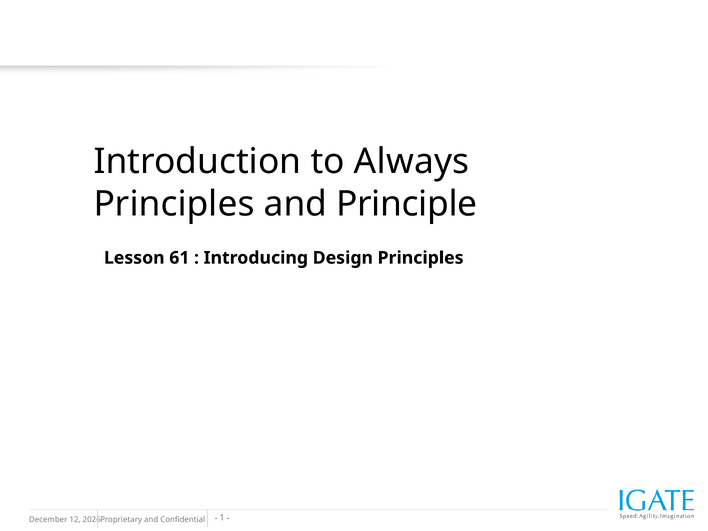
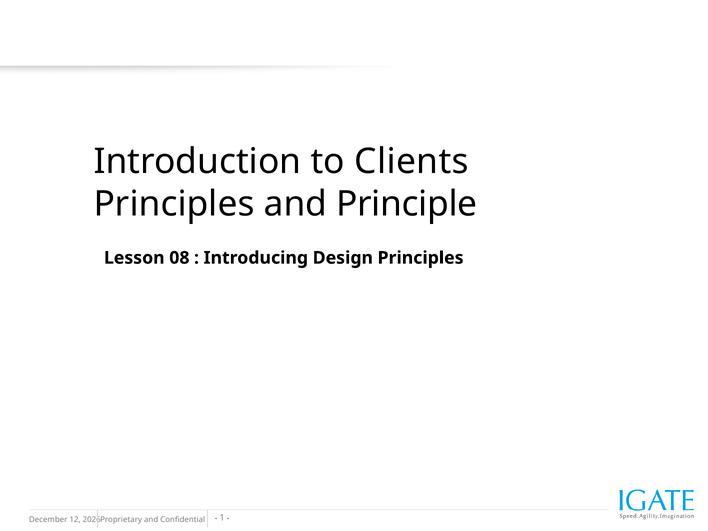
Always: Always -> Clients
61: 61 -> 08
